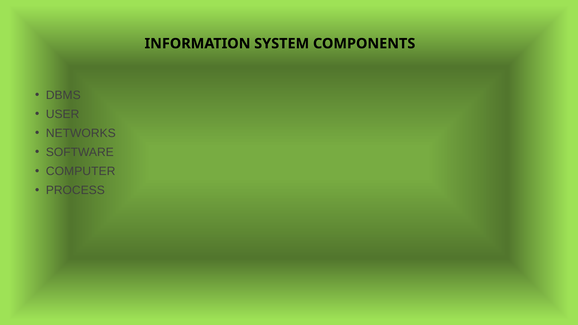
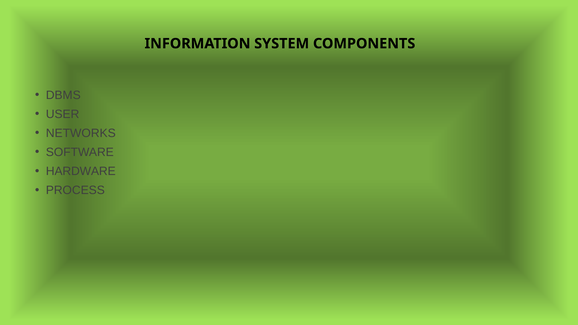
COMPUTER: COMPUTER -> HARDWARE
